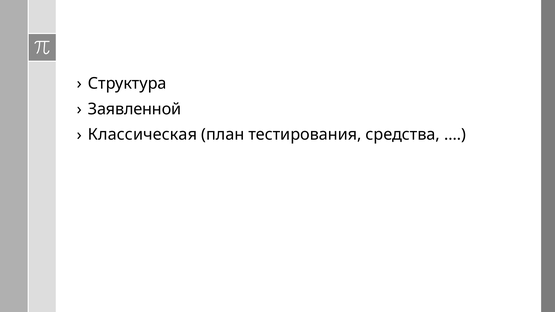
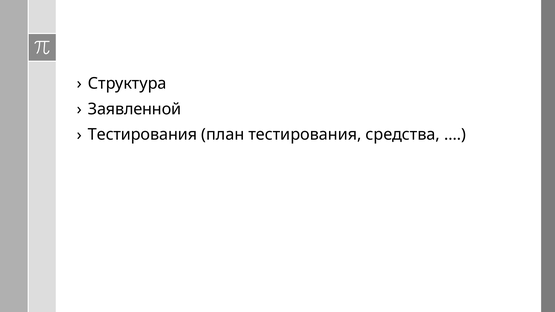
Классическая at (142, 135): Классическая -> Тестирования
